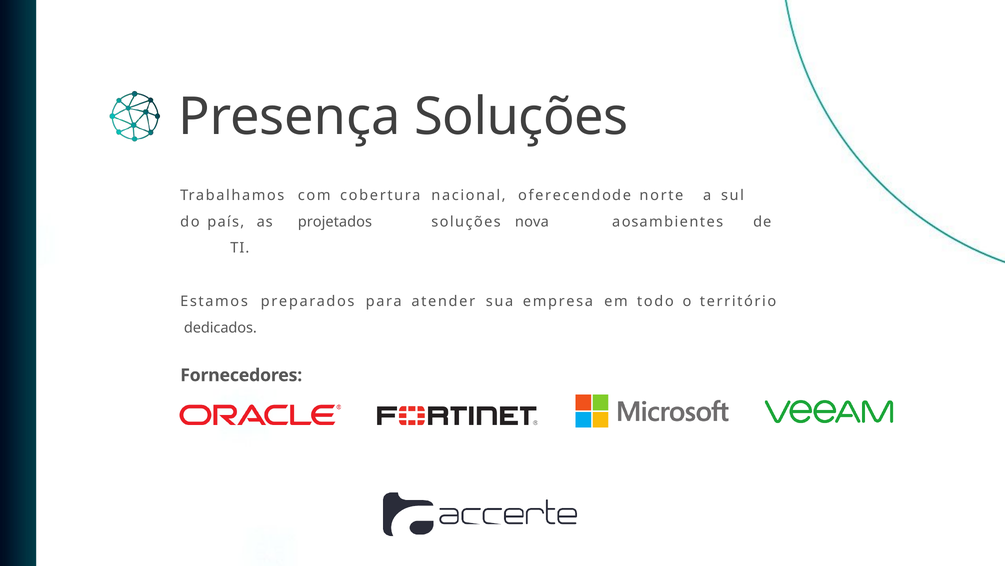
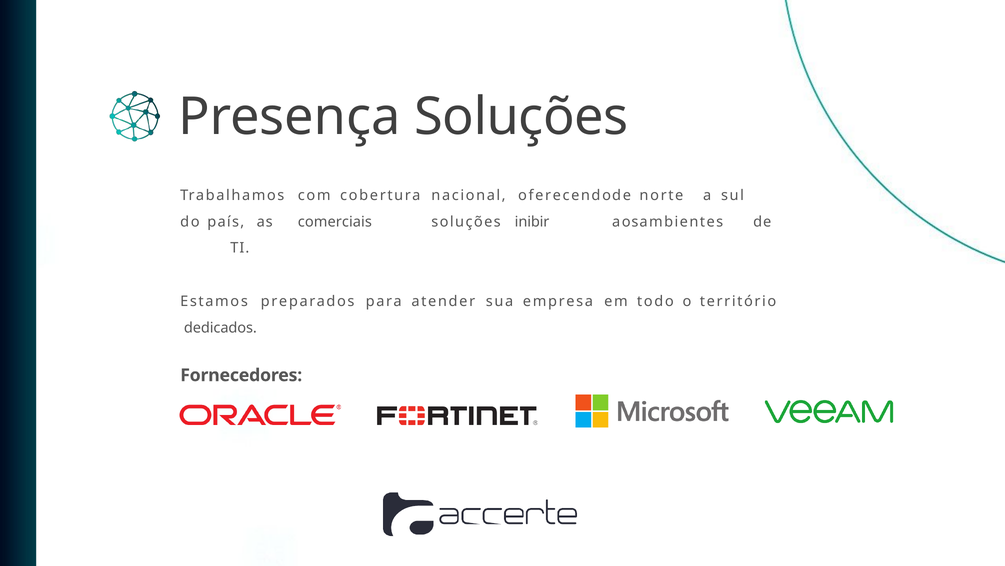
projetados: projetados -> comerciais
nova: nova -> inibir
